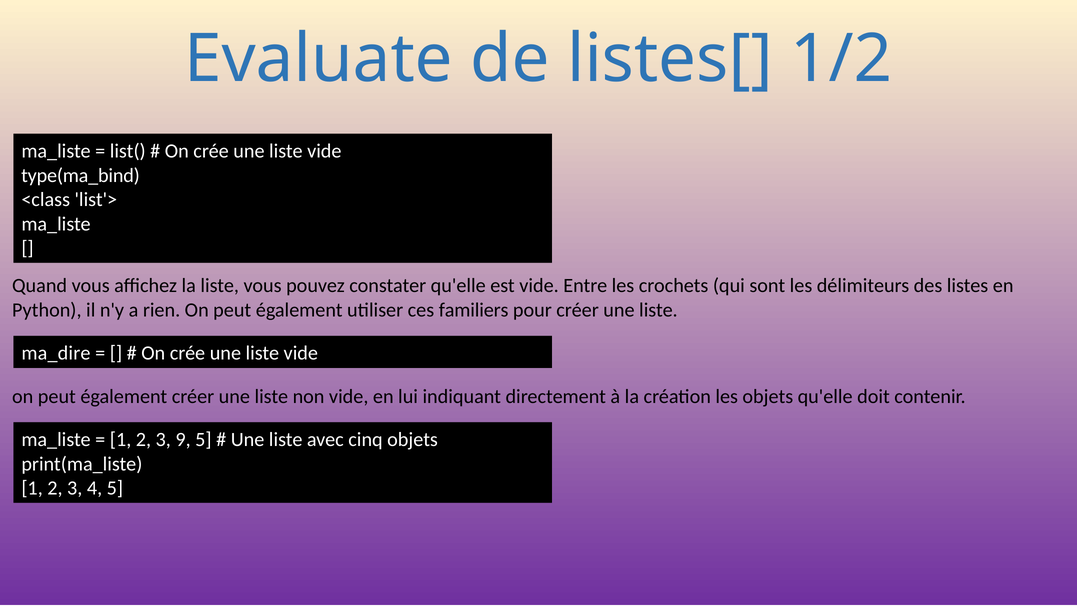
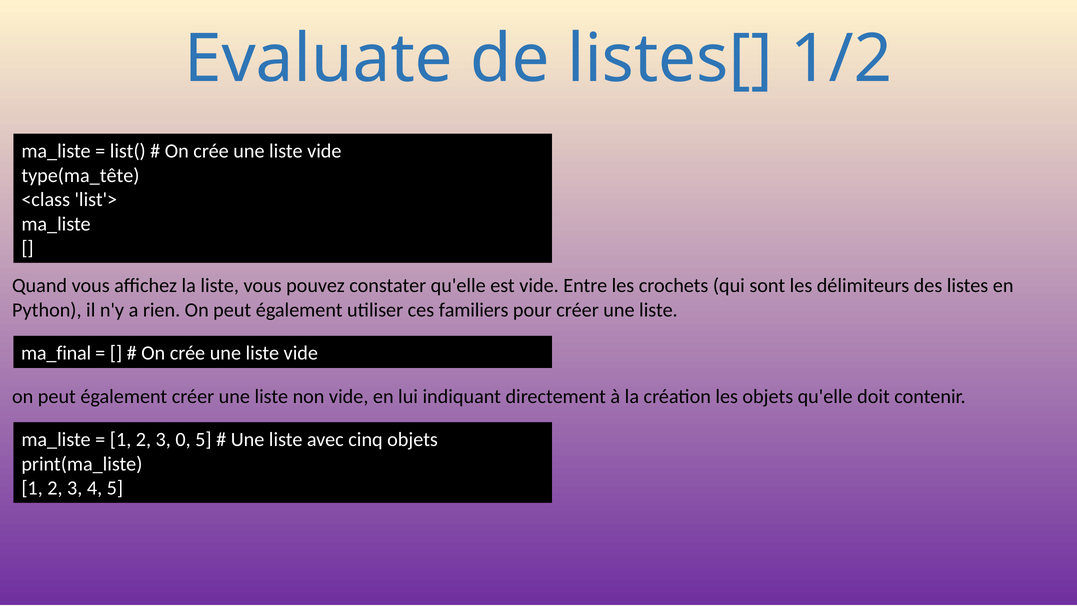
type(ma_bind: type(ma_bind -> type(ma_tête
ma_dire: ma_dire -> ma_final
9: 9 -> 0
